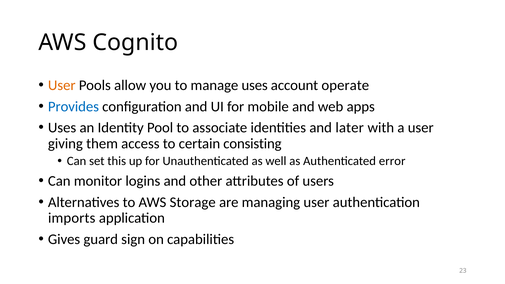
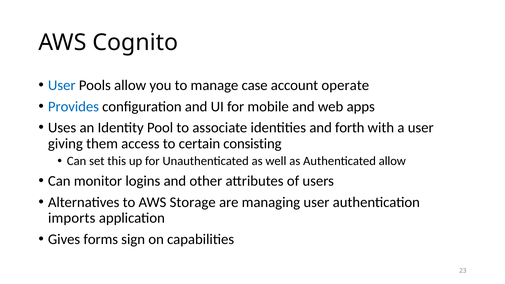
User at (62, 85) colour: orange -> blue
manage uses: uses -> case
later: later -> forth
Authenticated error: error -> allow
guard: guard -> forms
